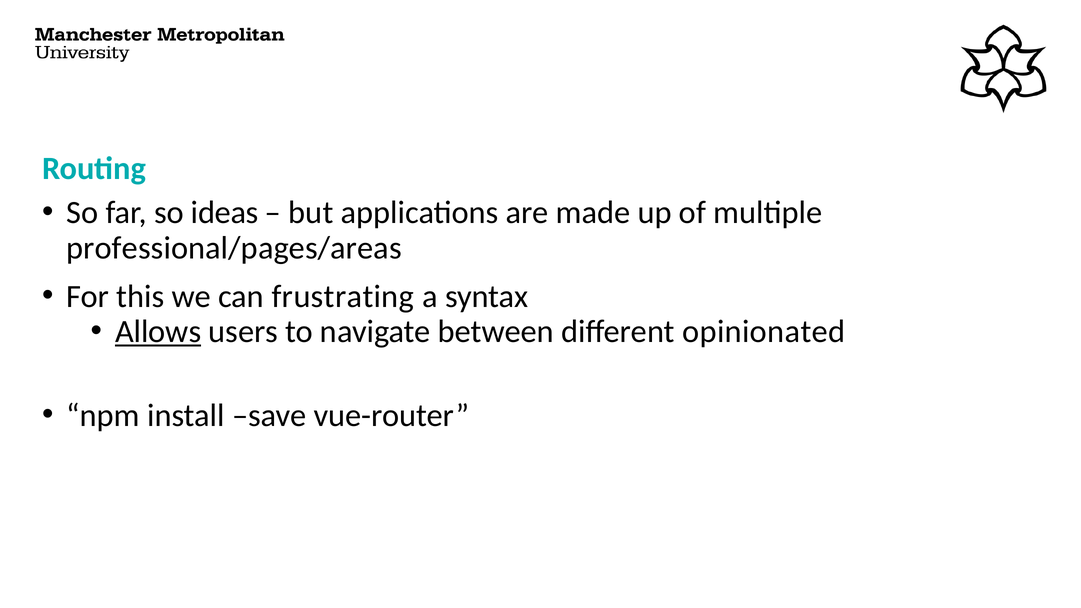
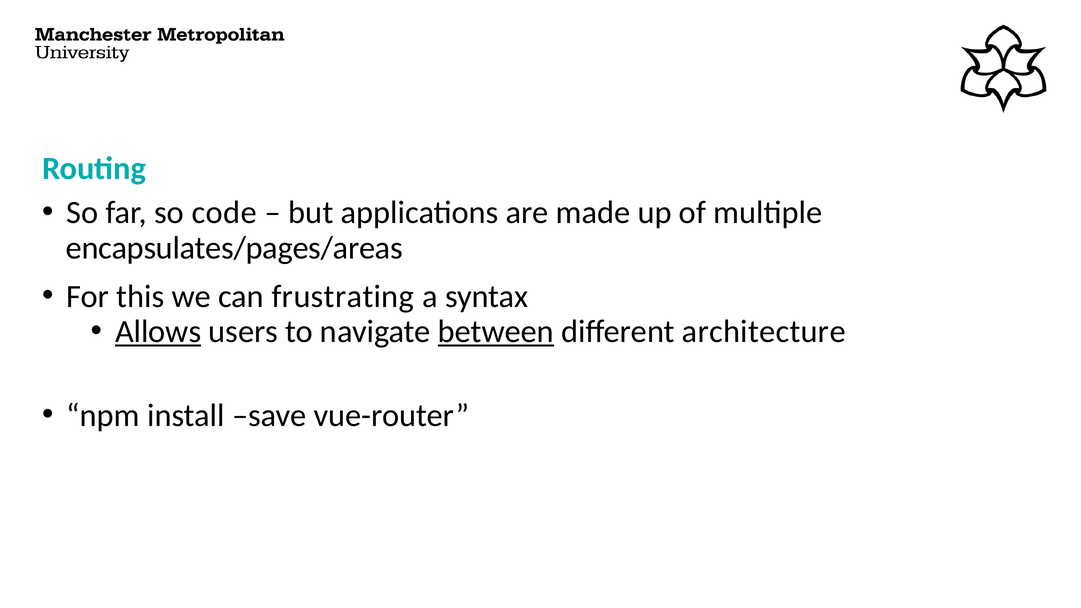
ideas: ideas -> code
professional/pages/areas: professional/pages/areas -> encapsulates/pages/areas
between underline: none -> present
opinionated: opinionated -> architecture
